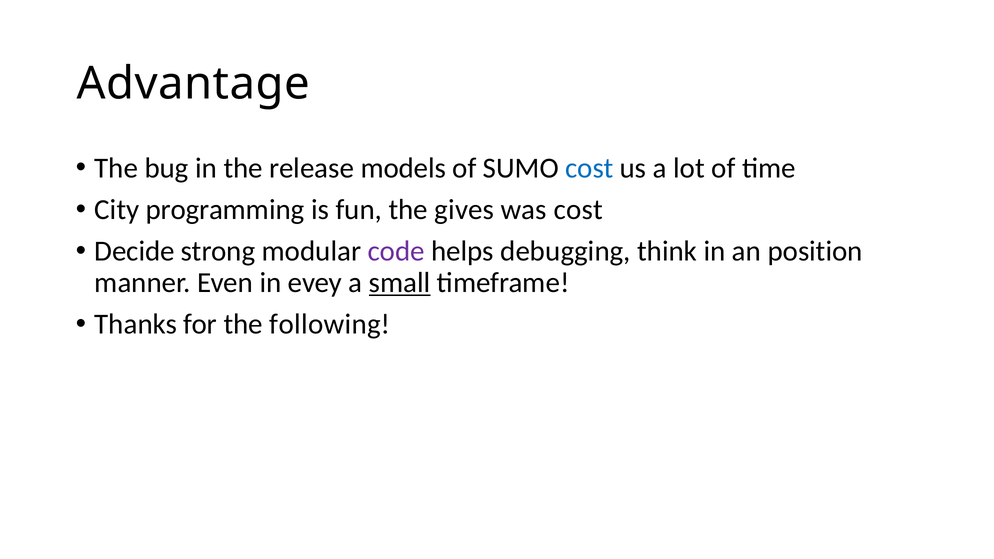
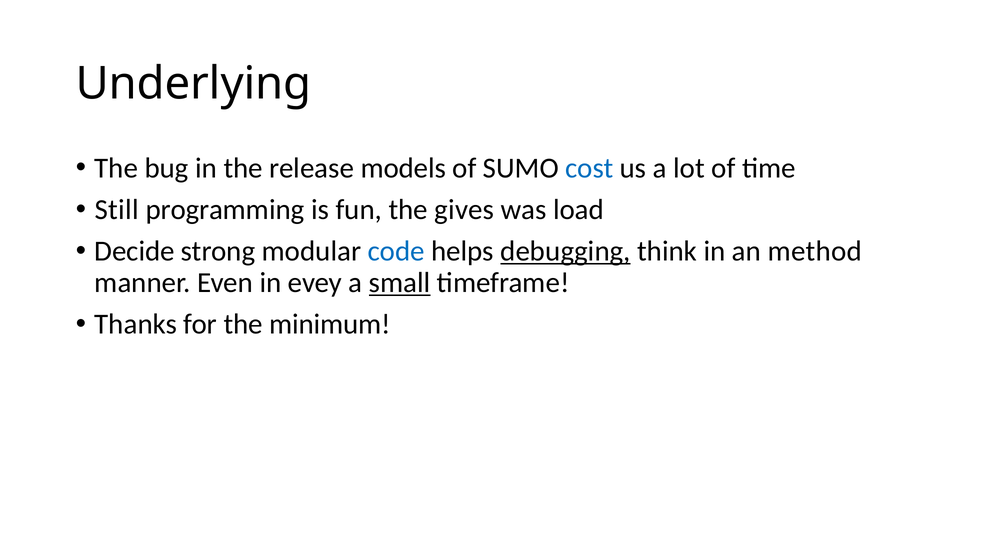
Advantage: Advantage -> Underlying
City: City -> Still
was cost: cost -> load
code colour: purple -> blue
debugging underline: none -> present
position: position -> method
following: following -> minimum
